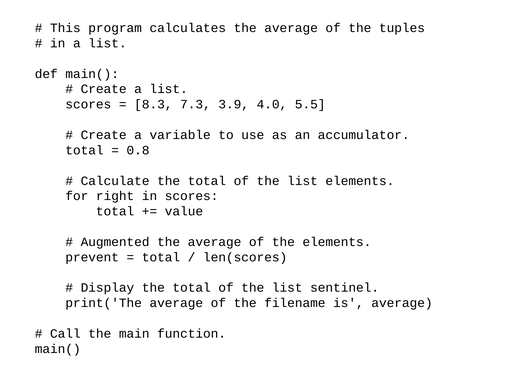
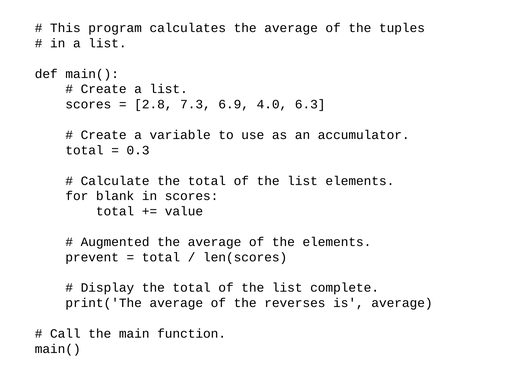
8.3: 8.3 -> 2.8
3.9: 3.9 -> 6.9
5.5: 5.5 -> 6.3
0.8: 0.8 -> 0.3
right: right -> blank
sentinel: sentinel -> complete
filename: filename -> reverses
